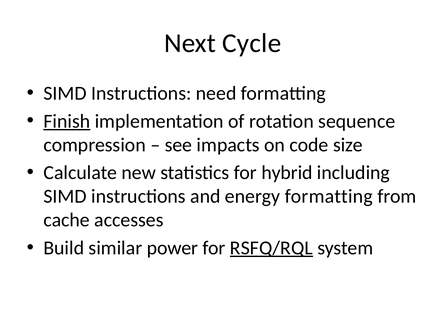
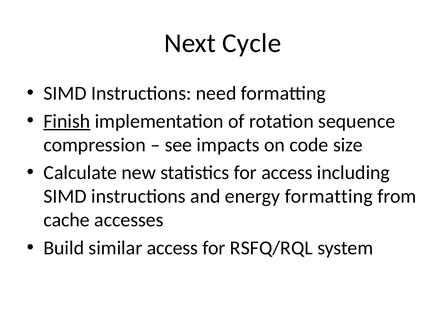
for hybrid: hybrid -> access
similar power: power -> access
RSFQ/RQL underline: present -> none
